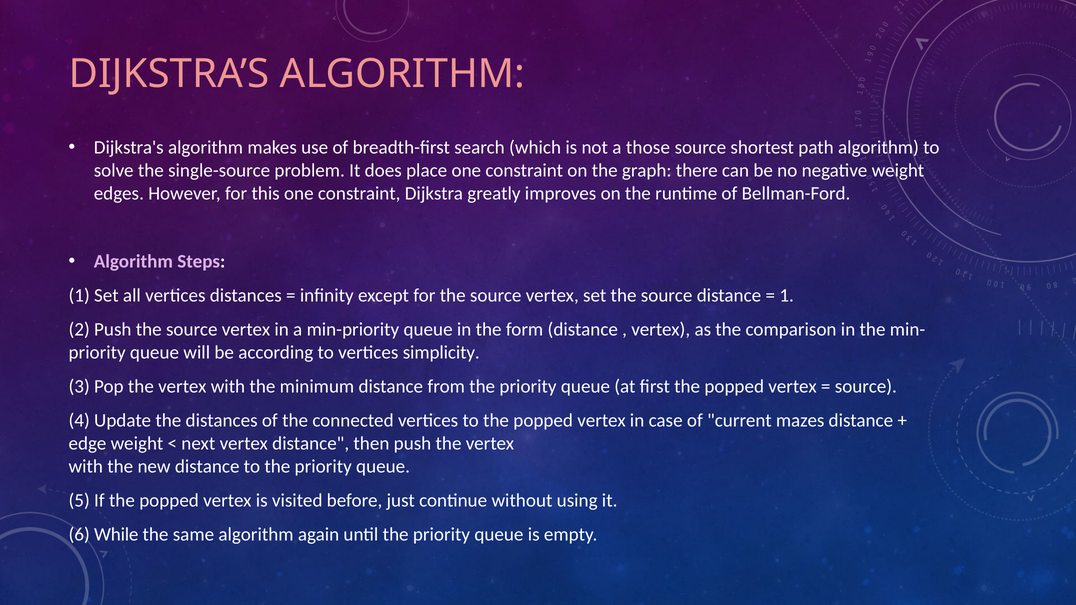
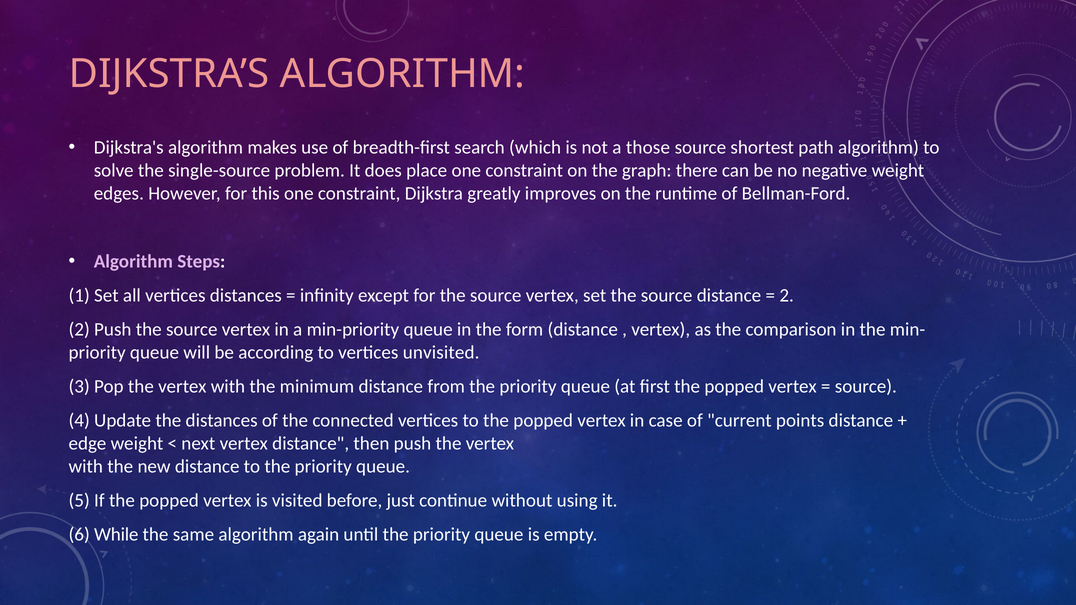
1 at (787, 296): 1 -> 2
simplicity: simplicity -> unvisited
mazes: mazes -> points
